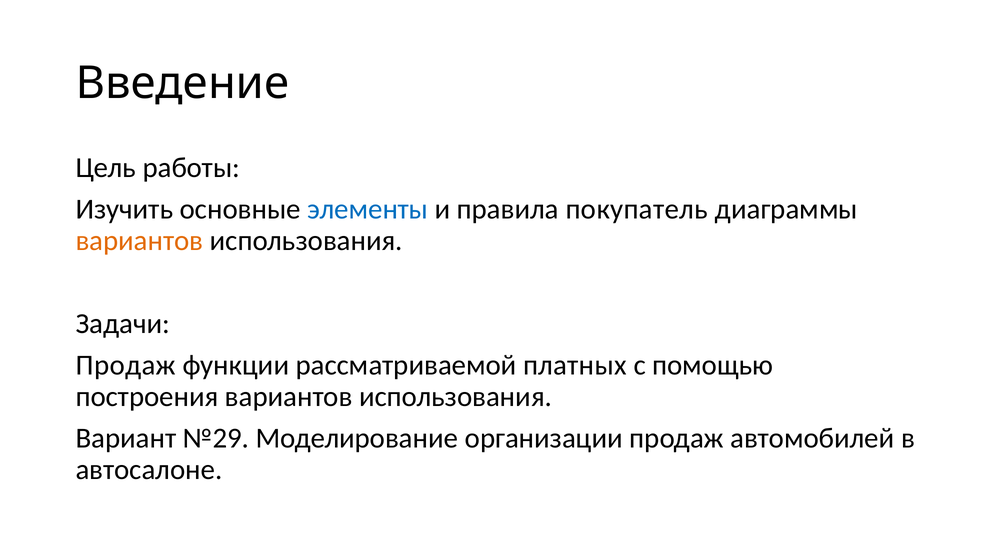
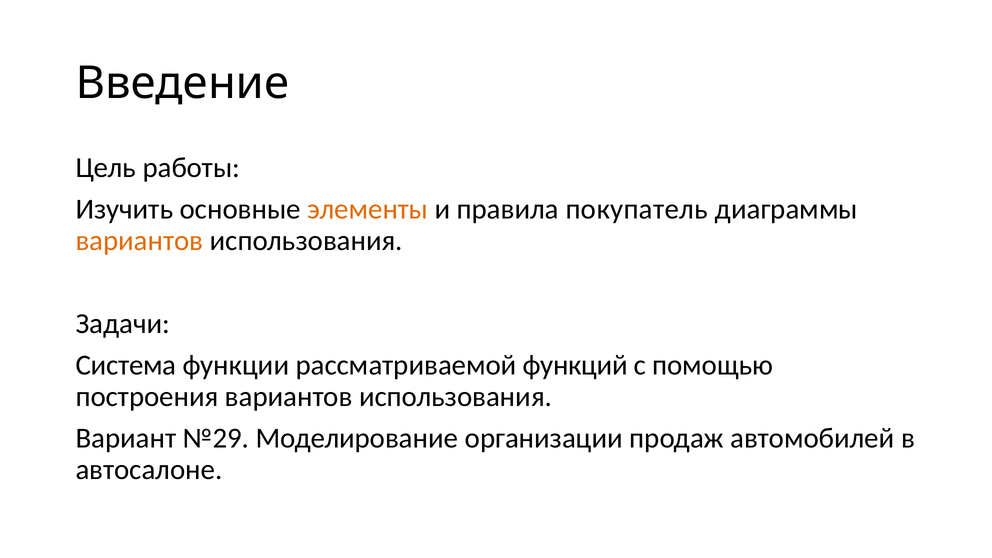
элементы colour: blue -> orange
Продаж at (126, 365): Продаж -> Система
платных: платных -> функций
